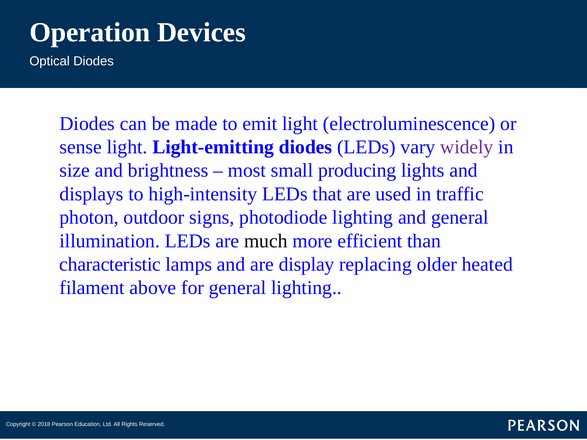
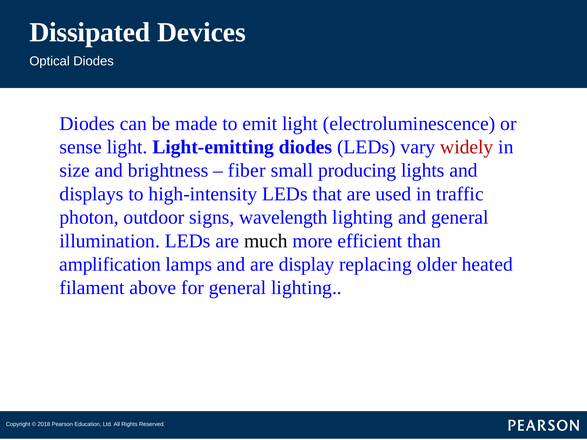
Operation: Operation -> Dissipated
widely colour: purple -> red
most: most -> fiber
photodiode: photodiode -> wavelength
characteristic: characteristic -> amplification
